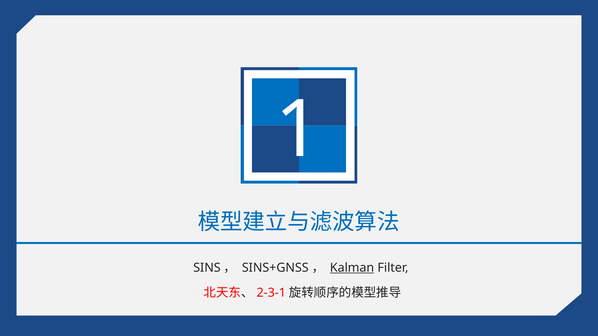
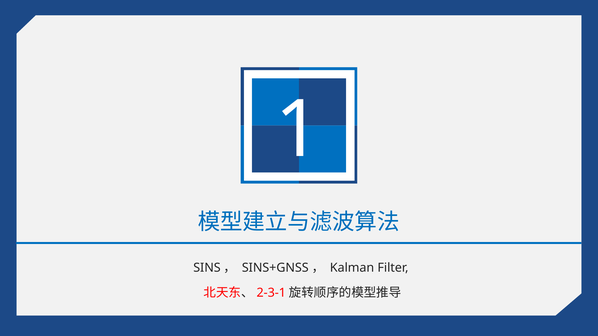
Kalman underline: present -> none
